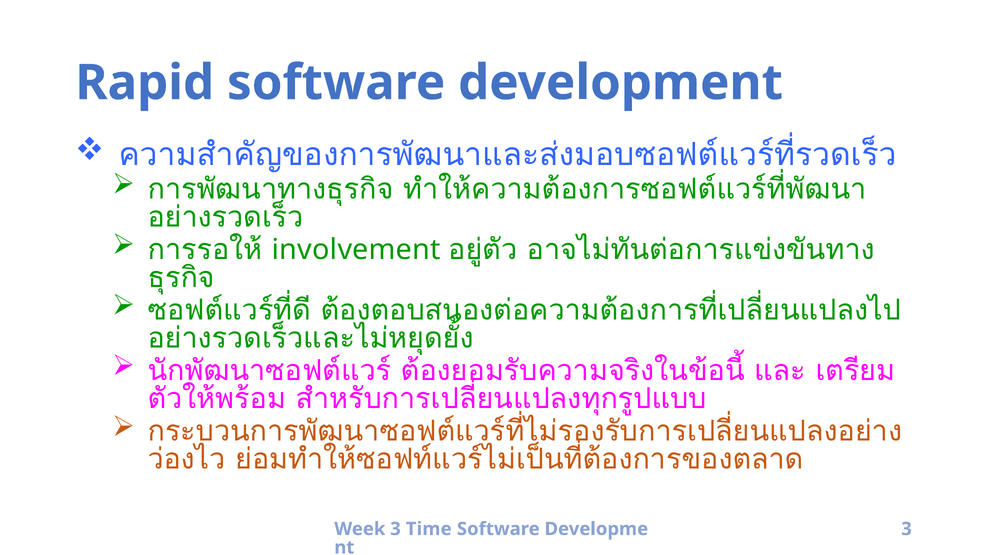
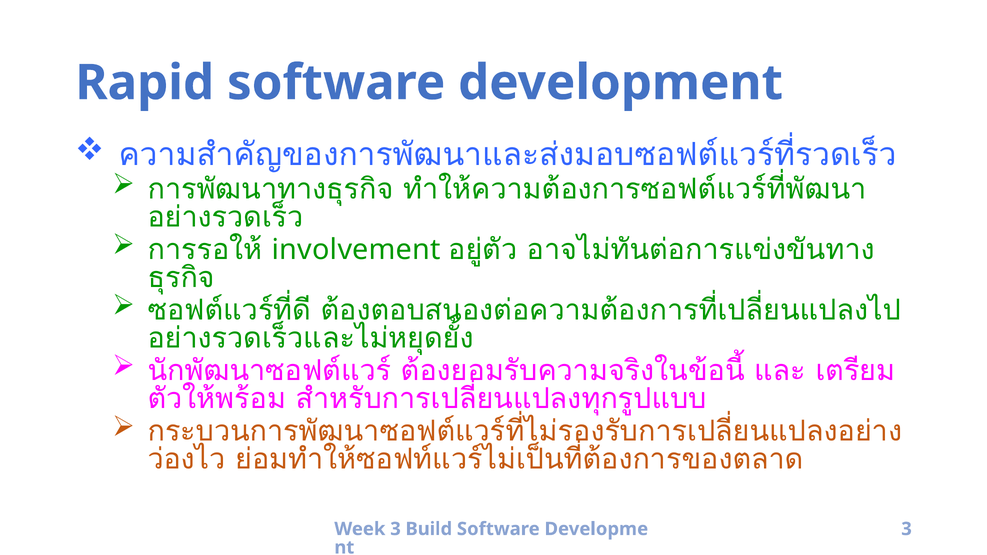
Time: Time -> Build
